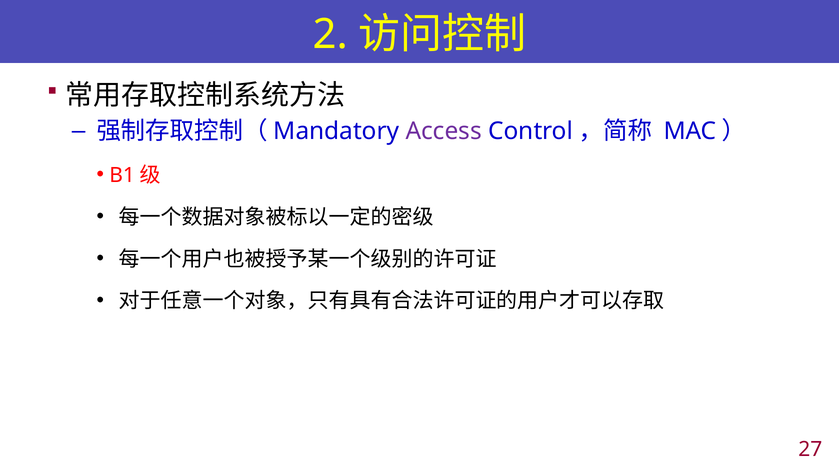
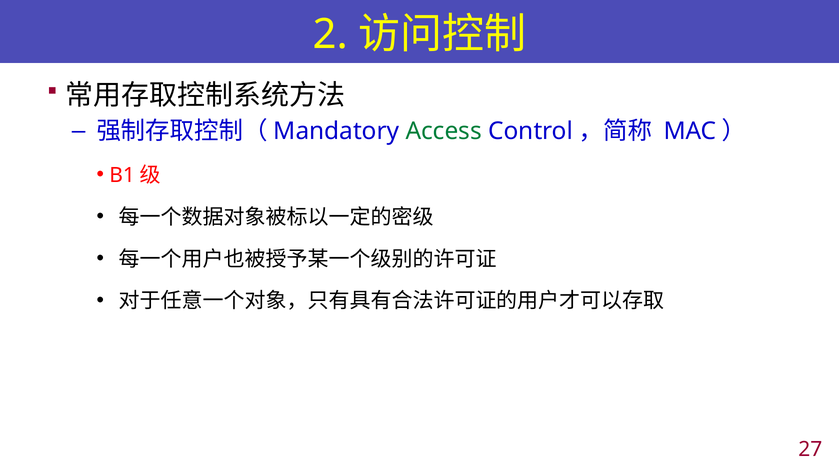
Access colour: purple -> green
